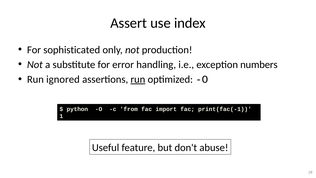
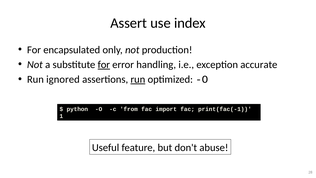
sophisticated: sophisticated -> encapsulated
for at (104, 64) underline: none -> present
numbers: numbers -> accurate
